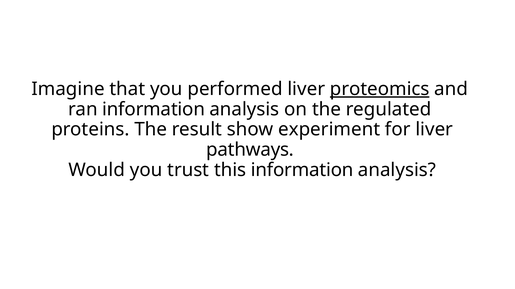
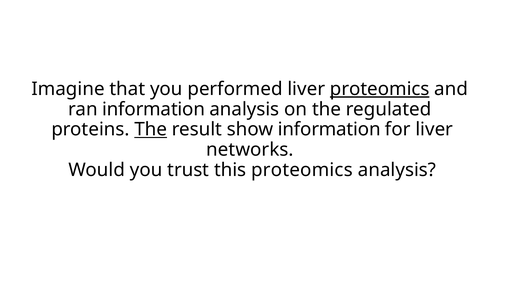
The at (151, 130) underline: none -> present
show experiment: experiment -> information
pathways: pathways -> networks
this information: information -> proteomics
